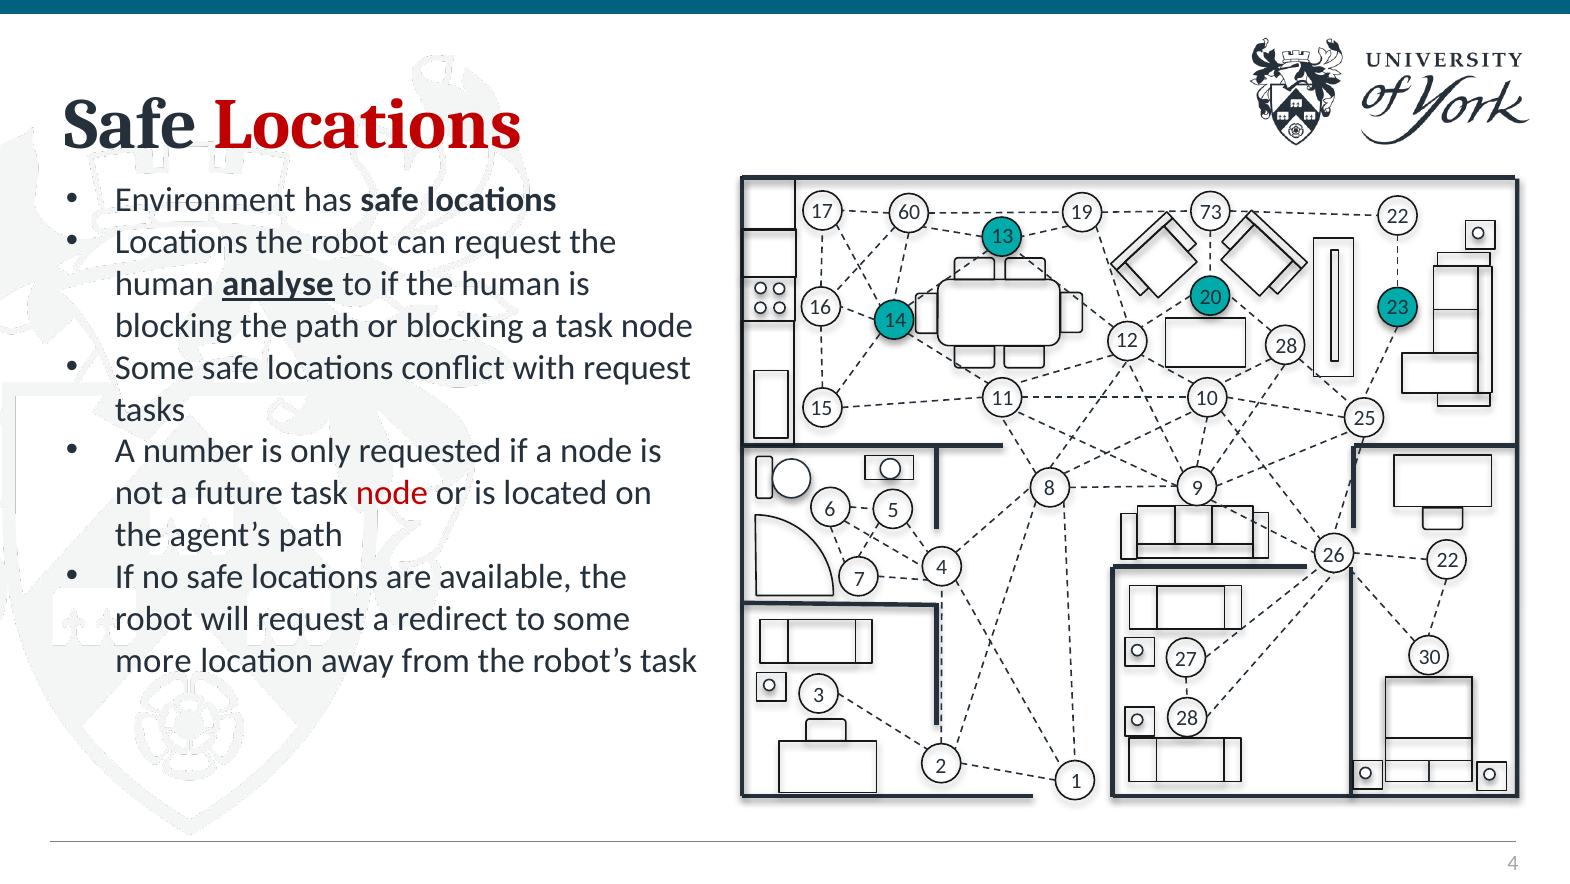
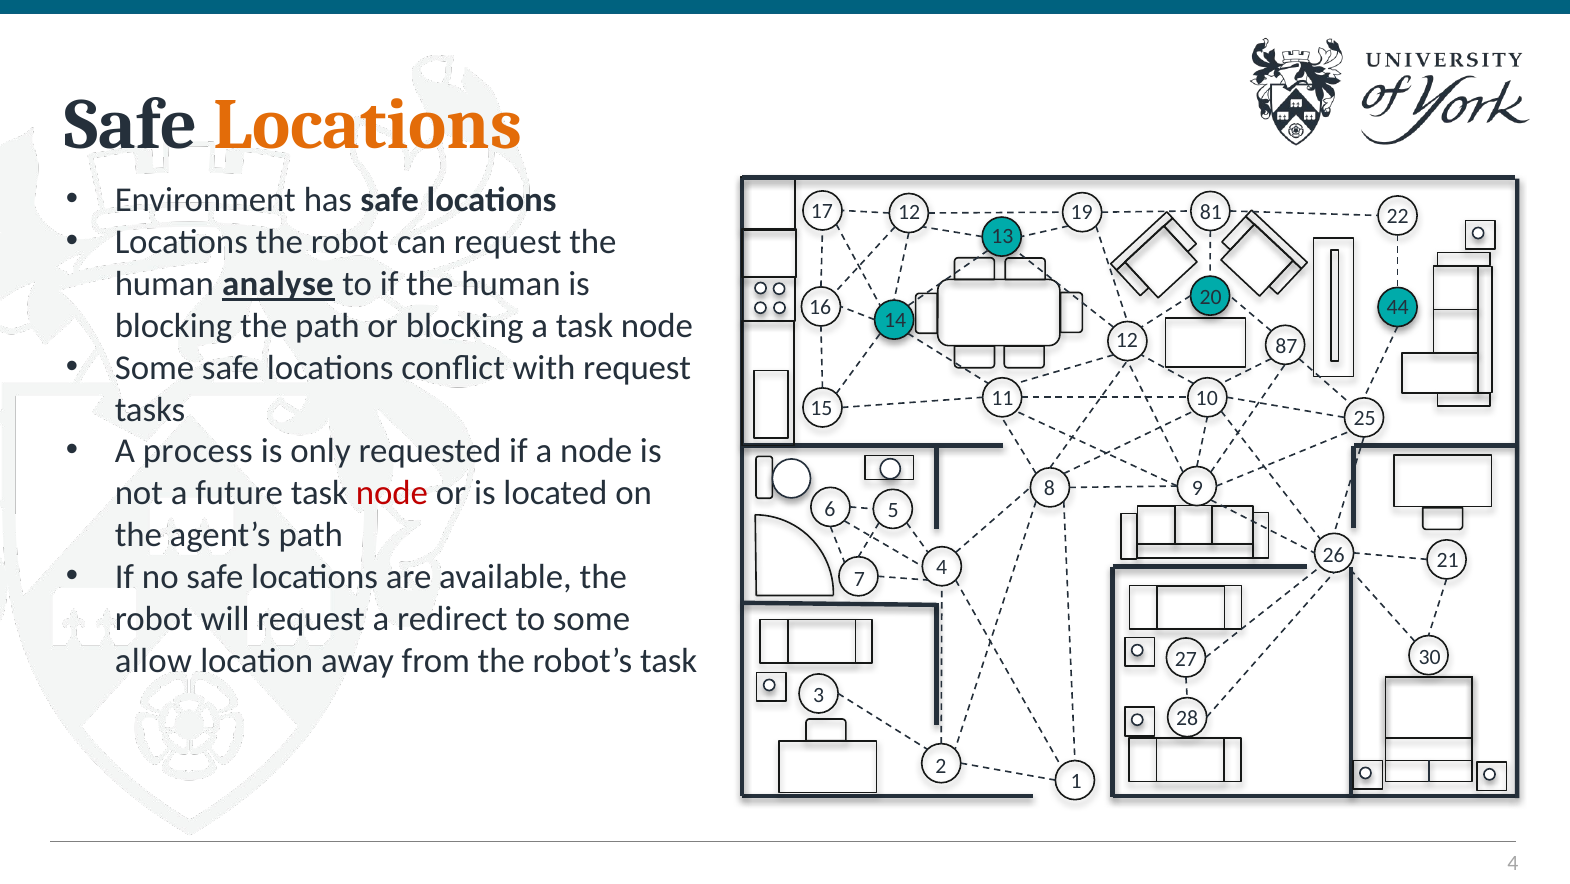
Locations at (368, 125) colour: red -> orange
17 60: 60 -> 12
73: 73 -> 81
23: 23 -> 44
12 28: 28 -> 87
number: number -> process
26 22: 22 -> 21
more: more -> allow
